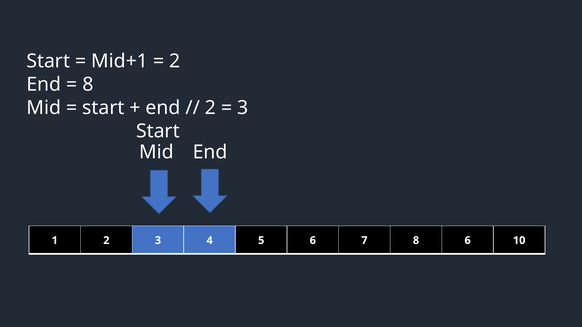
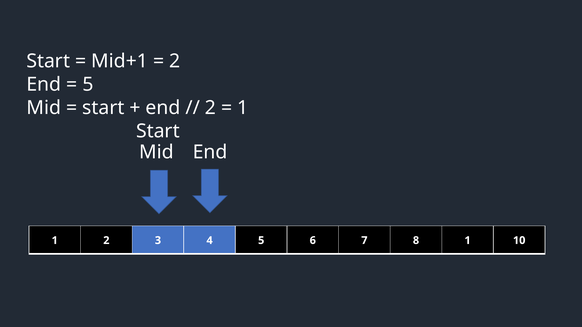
8 at (88, 85): 8 -> 5
3 at (243, 108): 3 -> 1
8 6: 6 -> 1
